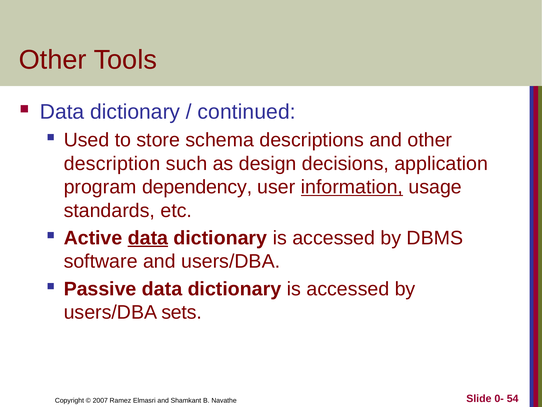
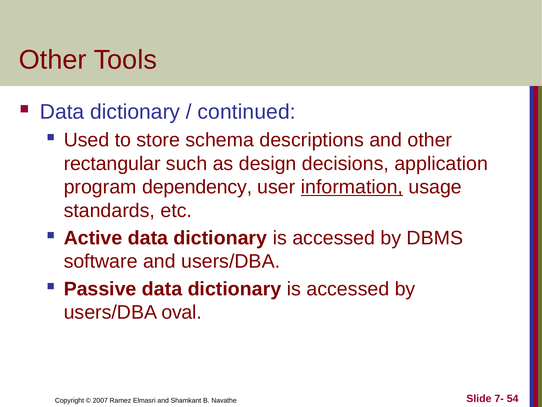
description: description -> rectangular
data at (148, 238) underline: present -> none
sets: sets -> oval
0-: 0- -> 7-
